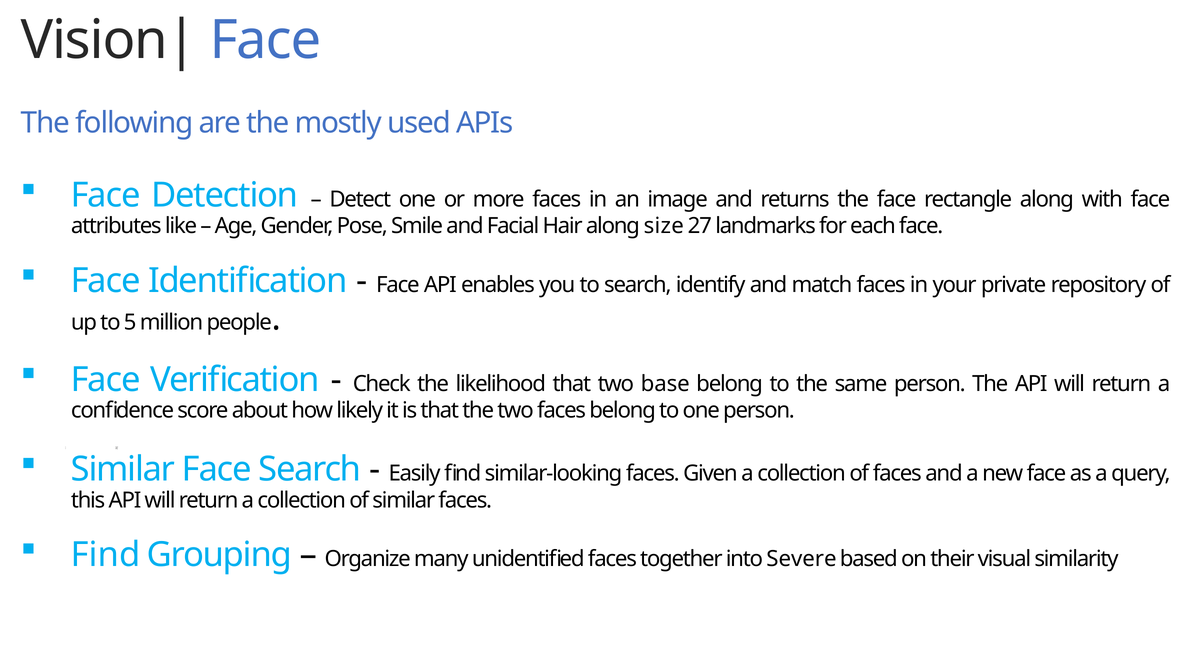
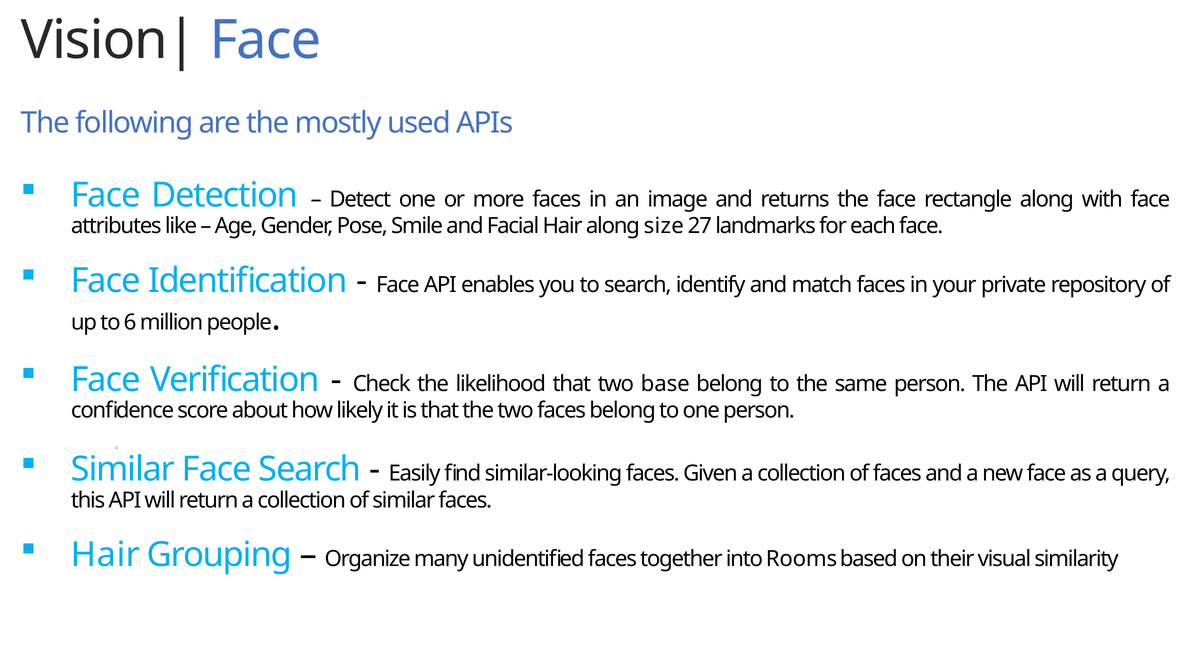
5: 5 -> 6
Find at (106, 555): Find -> Hair
Severe: Severe -> Rooms
